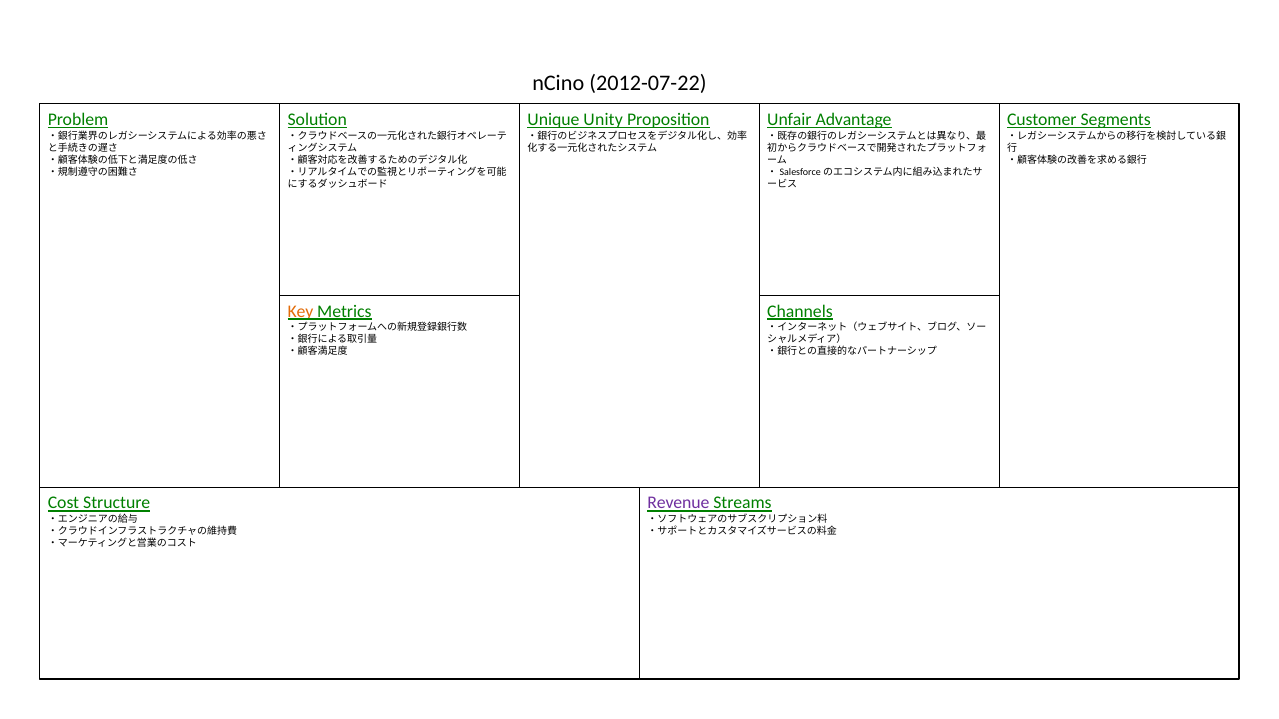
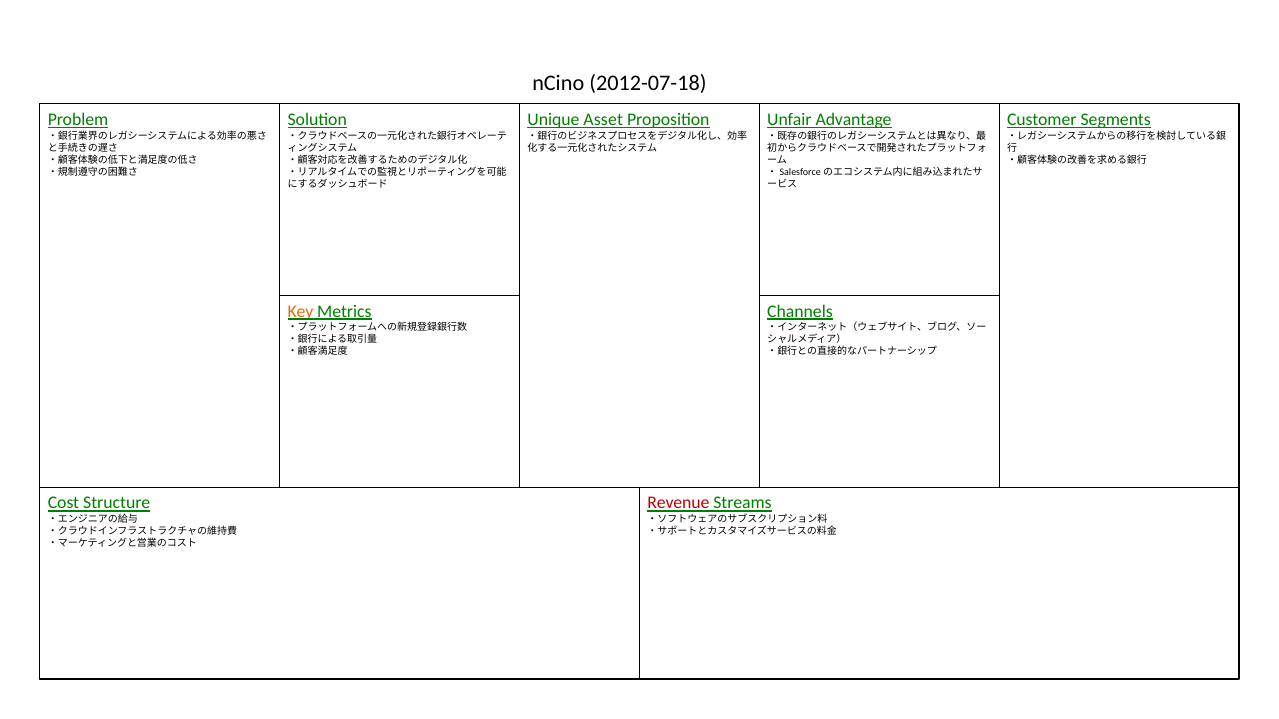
2012-07-22: 2012-07-22 -> 2012-07-18
Unity: Unity -> Asset
Revenue colour: purple -> red
